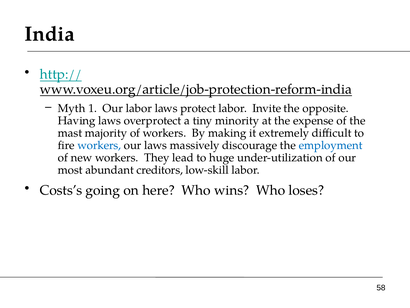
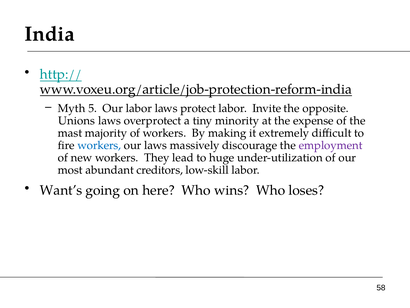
1: 1 -> 5
Having: Having -> Unions
employment colour: blue -> purple
Costs’s: Costs’s -> Want’s
